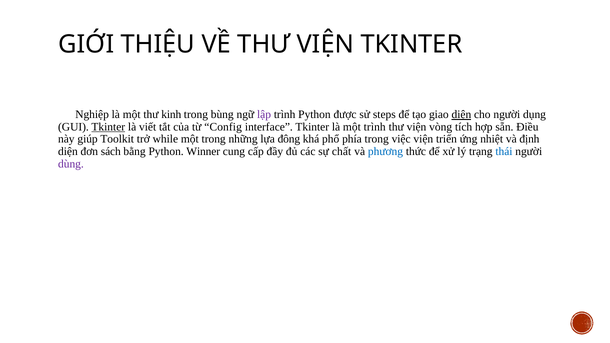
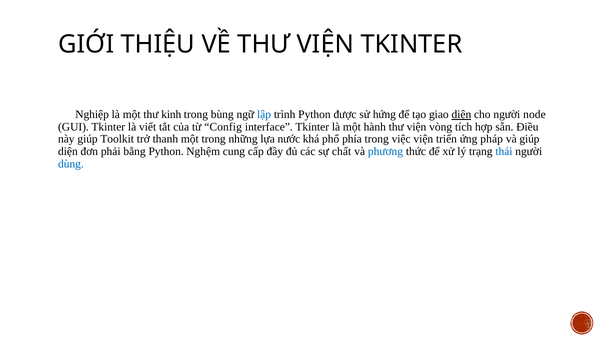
lập colour: purple -> blue
steps: steps -> hứng
dụng: dụng -> node
Tkinter at (108, 127) underline: present -> none
một trình: trình -> hành
while: while -> thanh
đông: đông -> nước
nhiệt: nhiệt -> pháp
và định: định -> giúp
sách: sách -> phải
Winner: Winner -> Nghệm
dùng colour: purple -> blue
